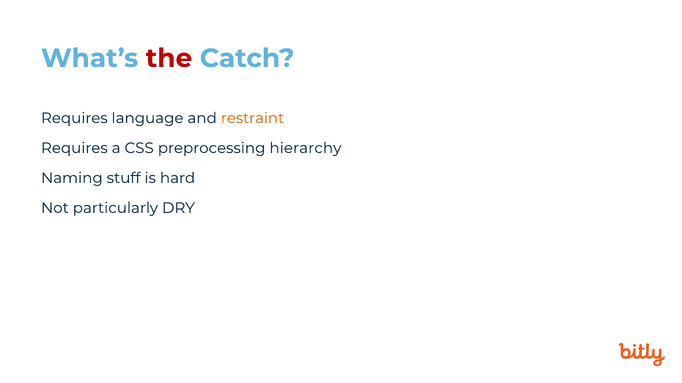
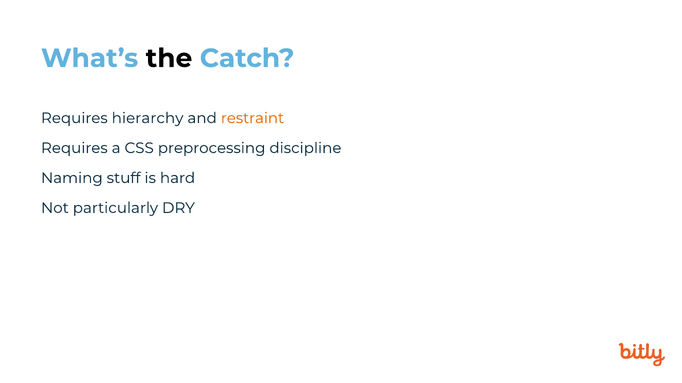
the colour: red -> black
language: language -> hierarchy
hierarchy: hierarchy -> discipline
